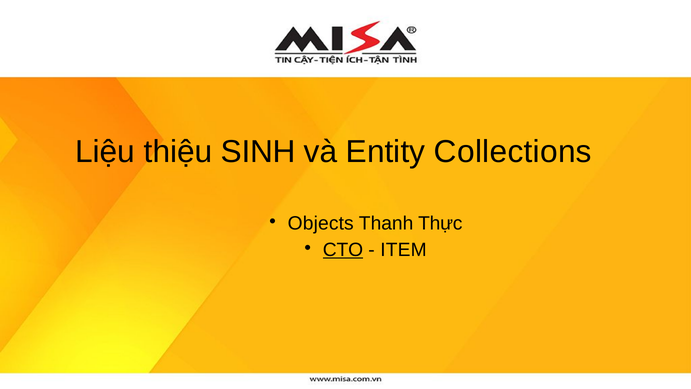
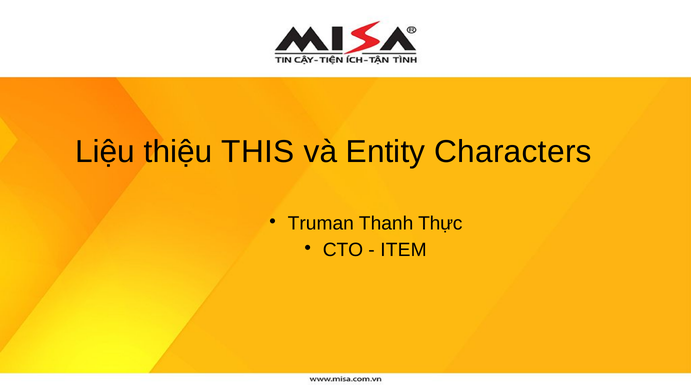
SINH: SINH -> THIS
Collections: Collections -> Characters
Objects: Objects -> Truman
CTO underline: present -> none
